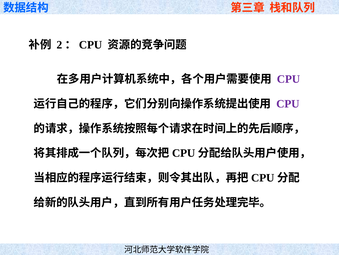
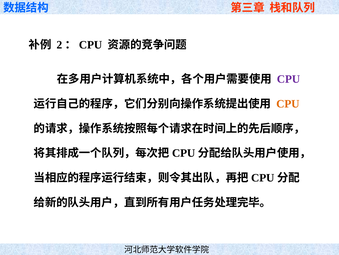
CPU at (288, 104) colour: purple -> orange
